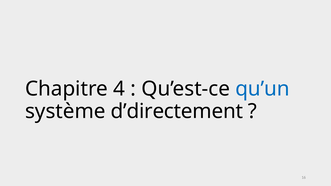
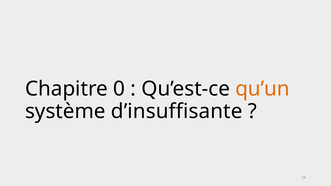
4: 4 -> 0
qu’un colour: blue -> orange
d’directement: d’directement -> d’insuffisante
